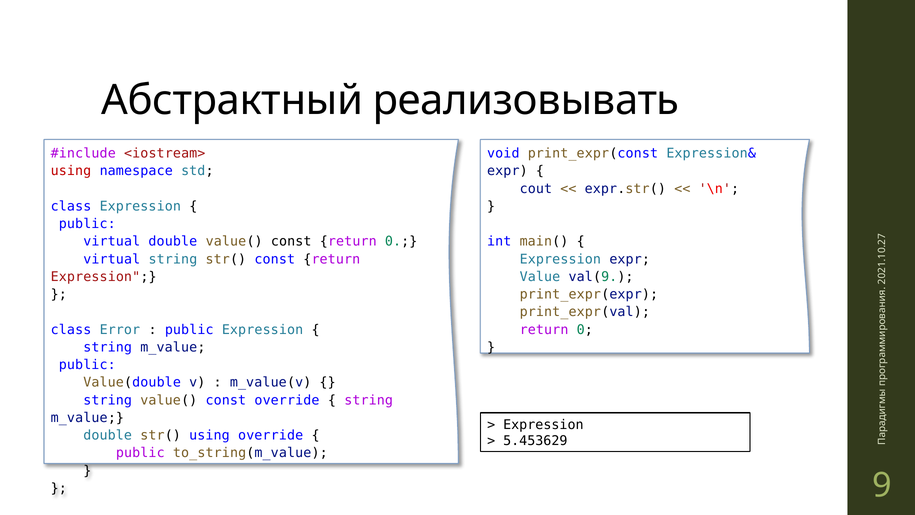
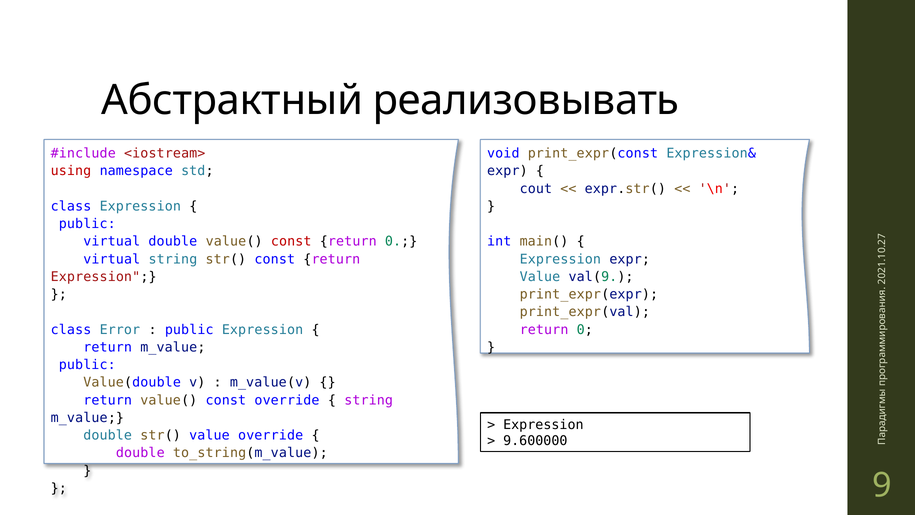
const at (291, 241) colour: black -> red
string at (108, 347): string -> return
string at (108, 400): string -> return
str( using: using -> value
5.453629: 5.453629 -> 9.600000
public at (140, 453): public -> double
